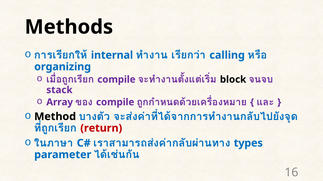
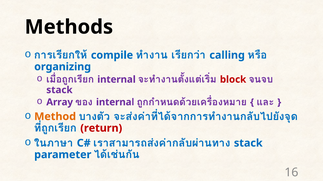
internal: internal -> compile
compile at (116, 80): compile -> internal
block colour: black -> red
compile at (115, 102): compile -> internal
Method colour: black -> orange
types at (248, 144): types -> stack
